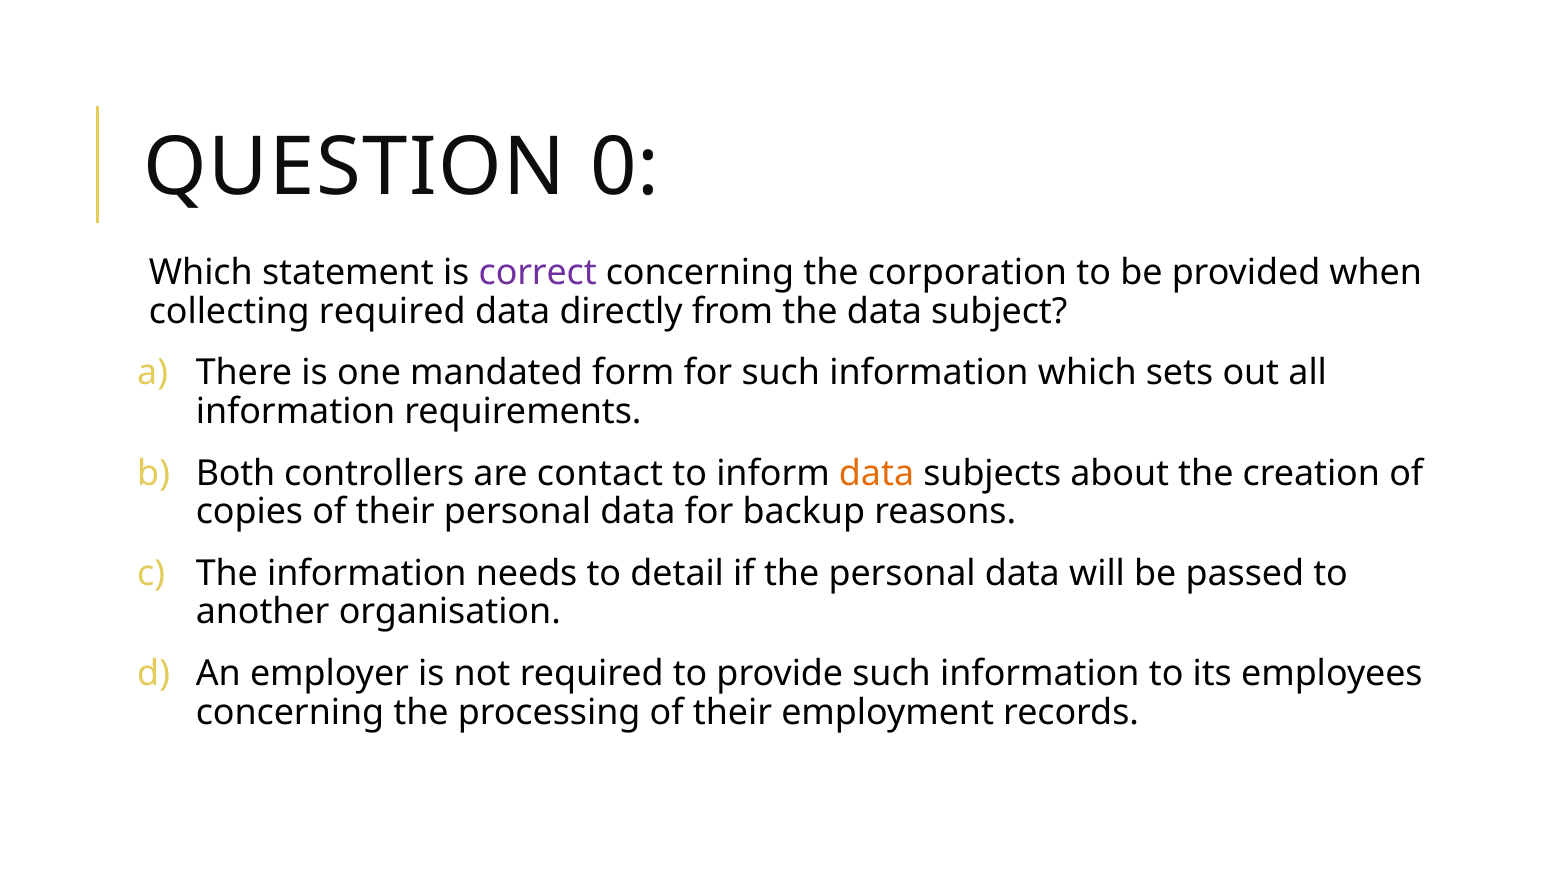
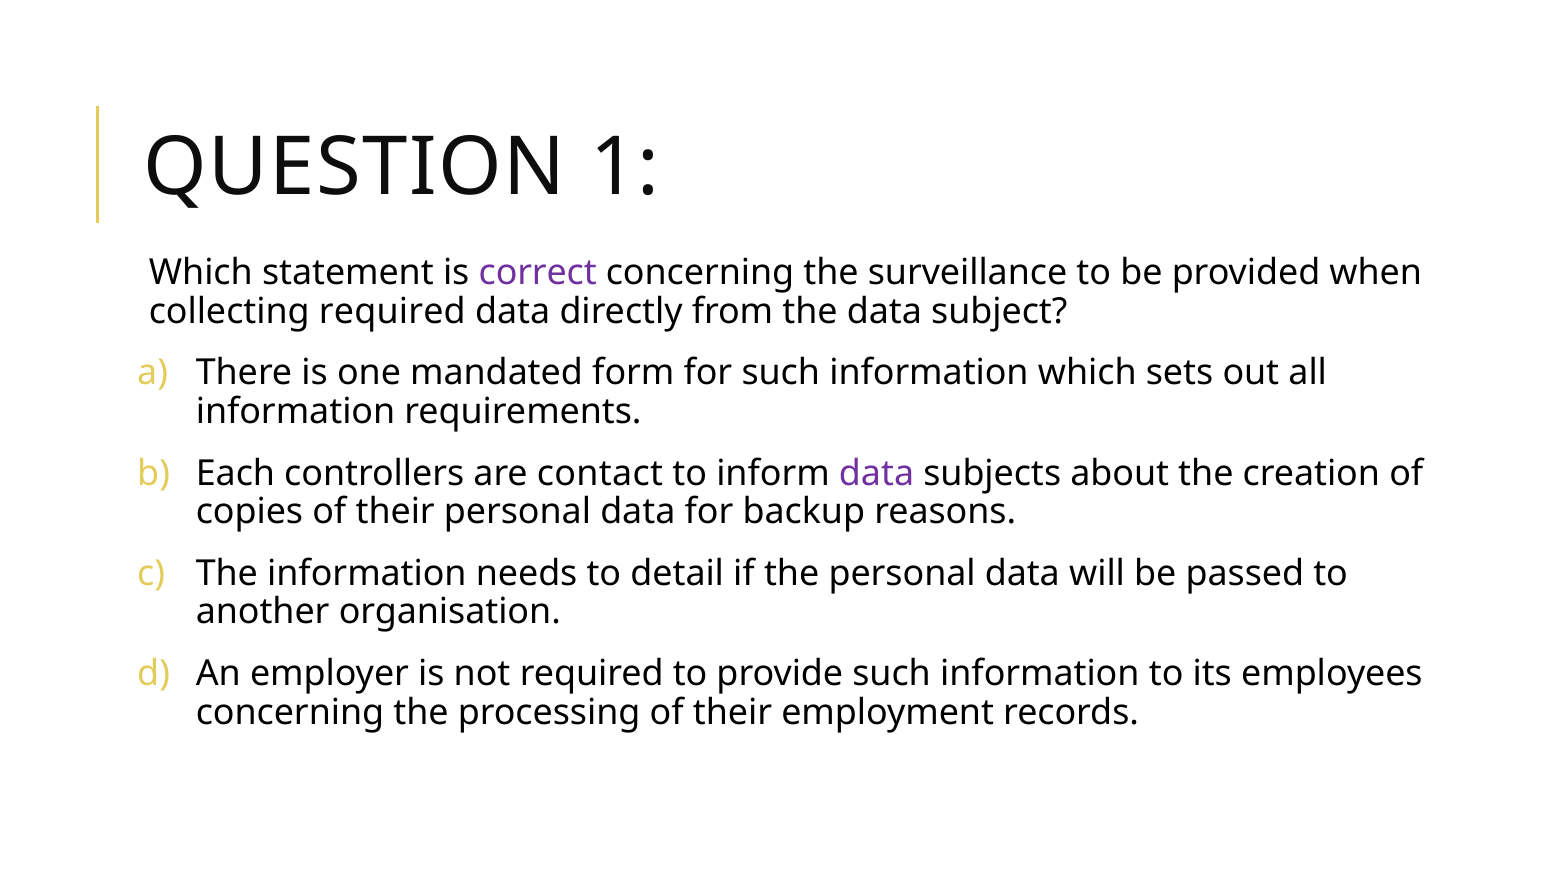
0: 0 -> 1
corporation: corporation -> surveillance
Both: Both -> Each
data at (877, 473) colour: orange -> purple
